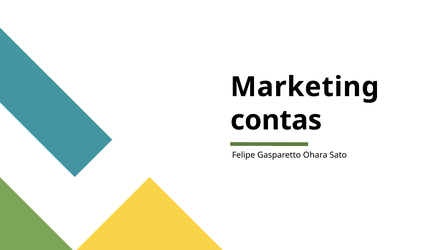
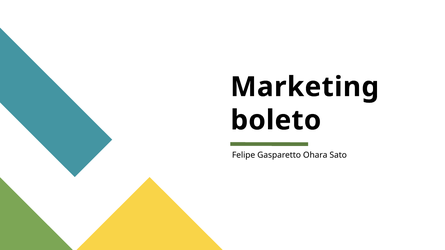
contas: contas -> boleto
